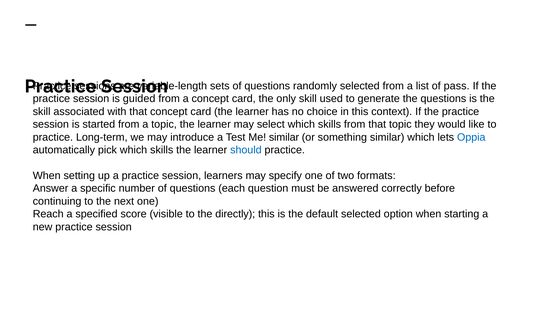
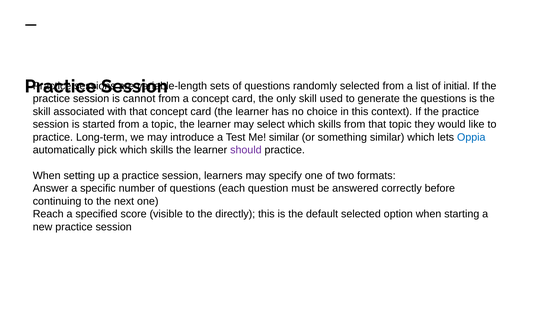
pass: pass -> initial
guided: guided -> cannot
should colour: blue -> purple
